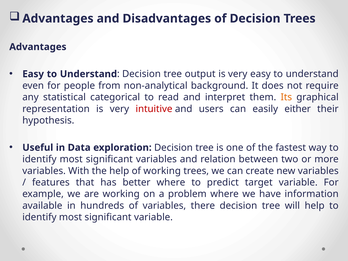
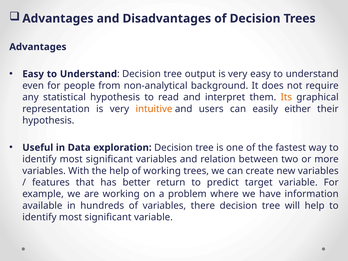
statistical categorical: categorical -> hypothesis
intuitive colour: red -> orange
better where: where -> return
